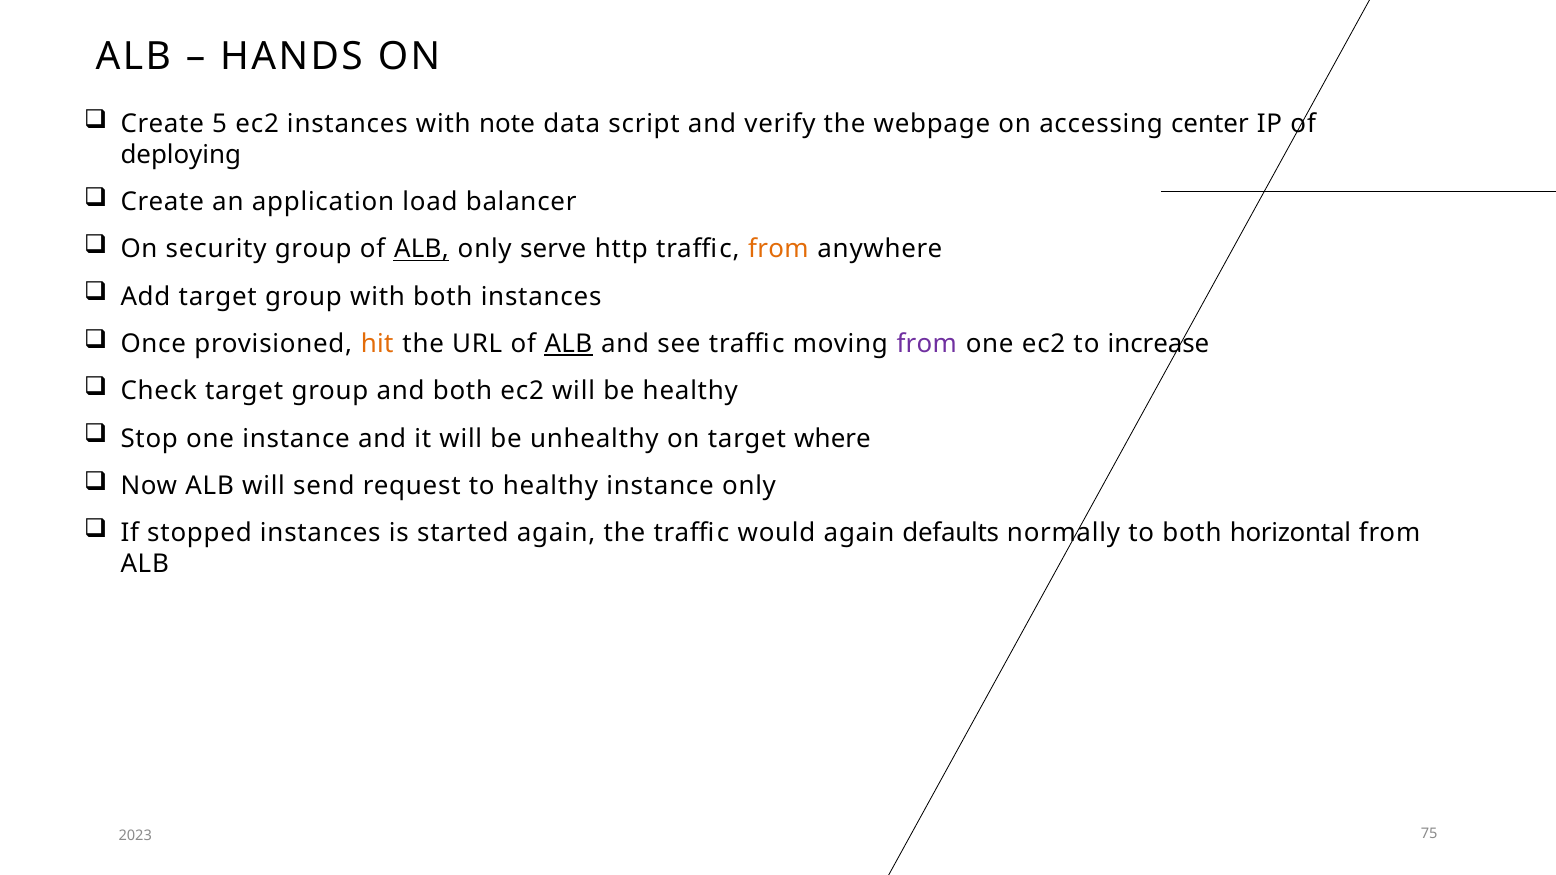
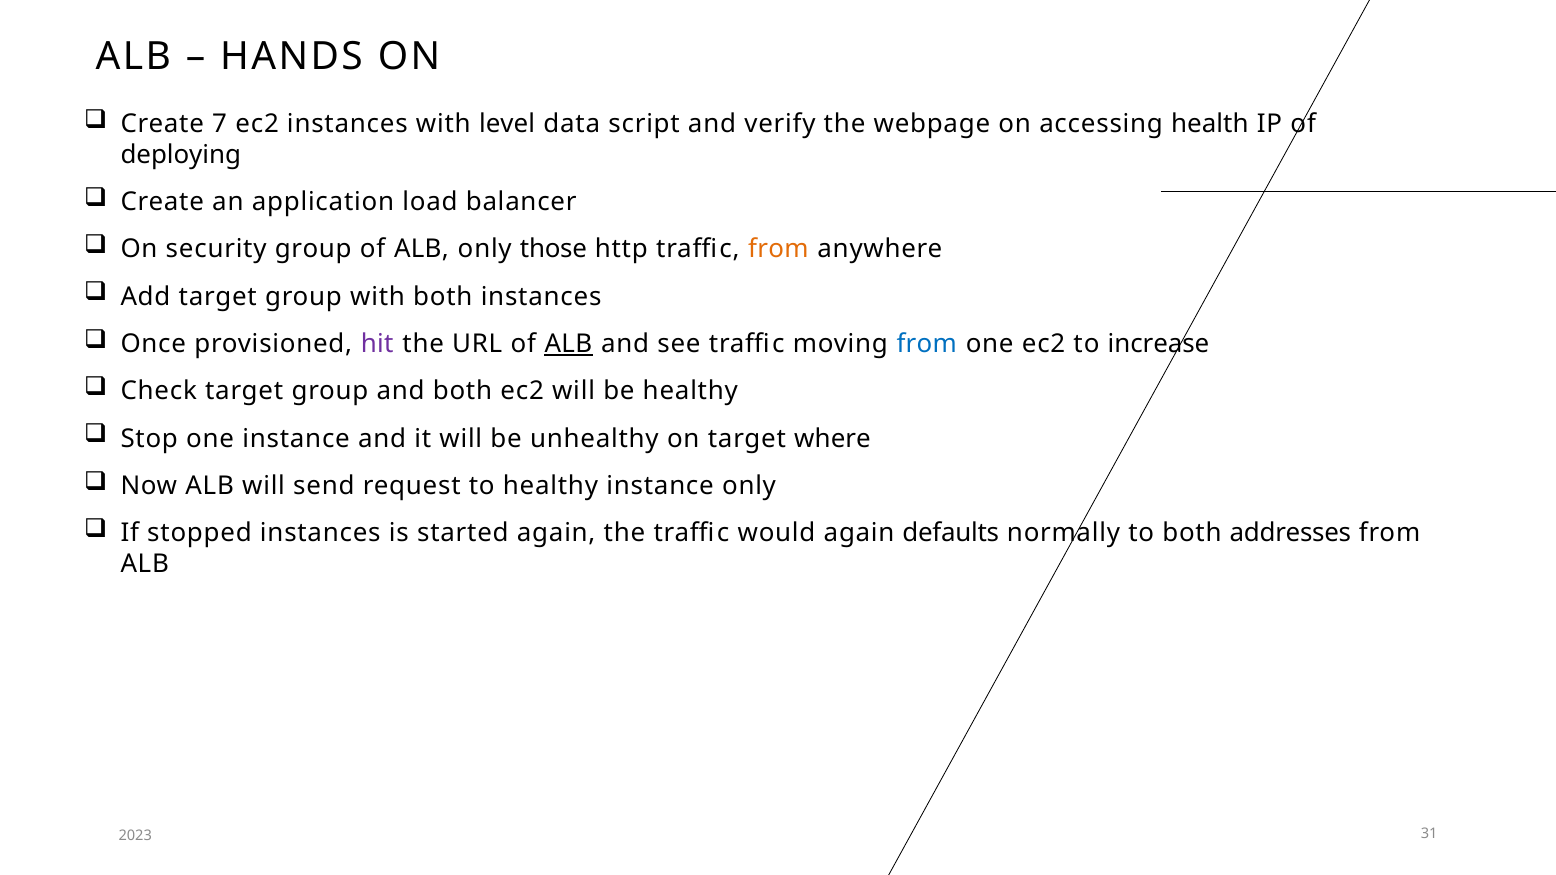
5: 5 -> 7
note: note -> level
center: center -> health
ALB at (421, 249) underline: present -> none
serve: serve -> those
hit colour: orange -> purple
from at (927, 344) colour: purple -> blue
horizontal: horizontal -> addresses
75: 75 -> 31
